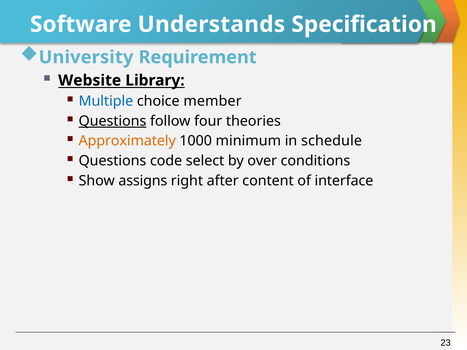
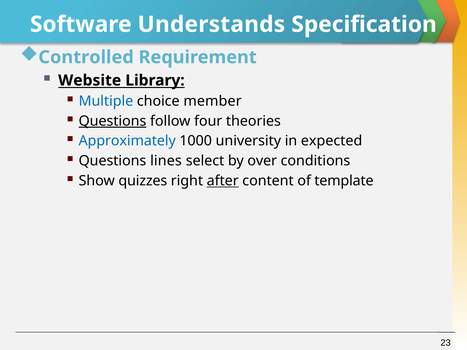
University: University -> Controlled
Approximately colour: orange -> blue
minimum: minimum -> university
schedule: schedule -> expected
code: code -> lines
assigns: assigns -> quizzes
after underline: none -> present
interface: interface -> template
